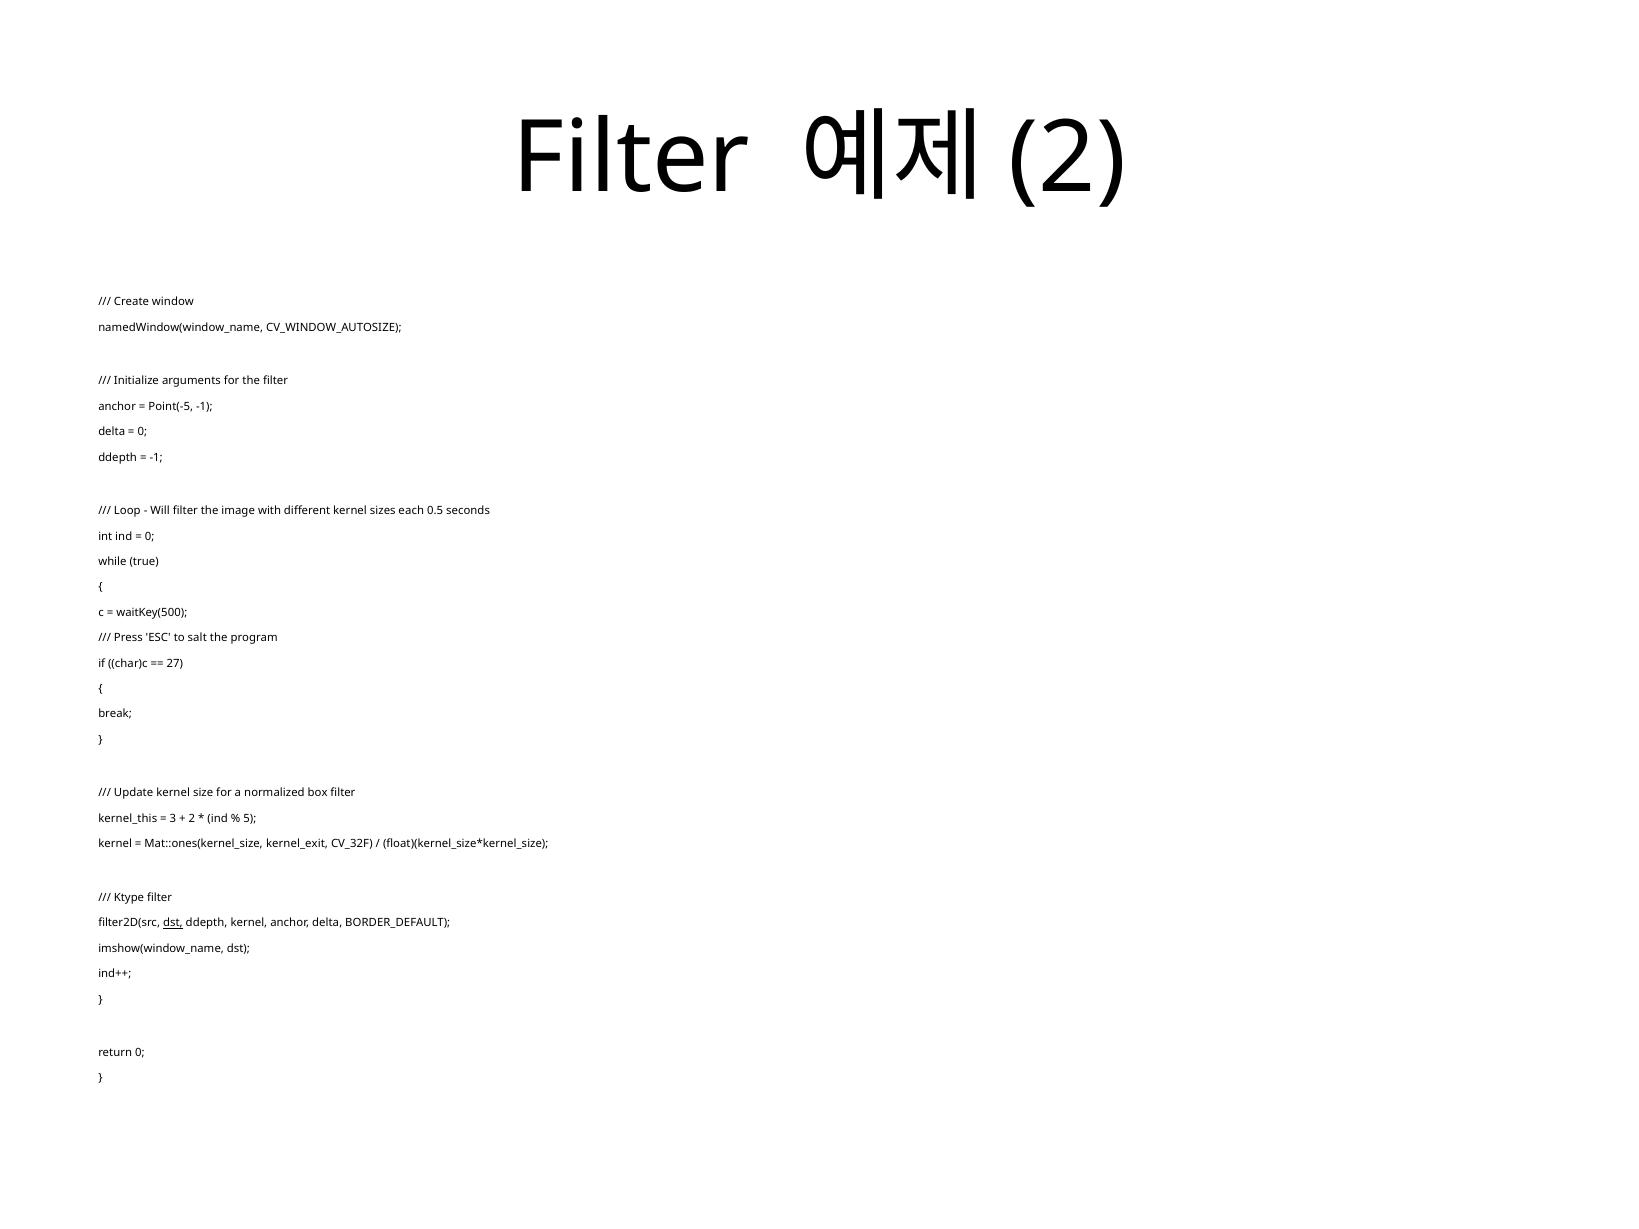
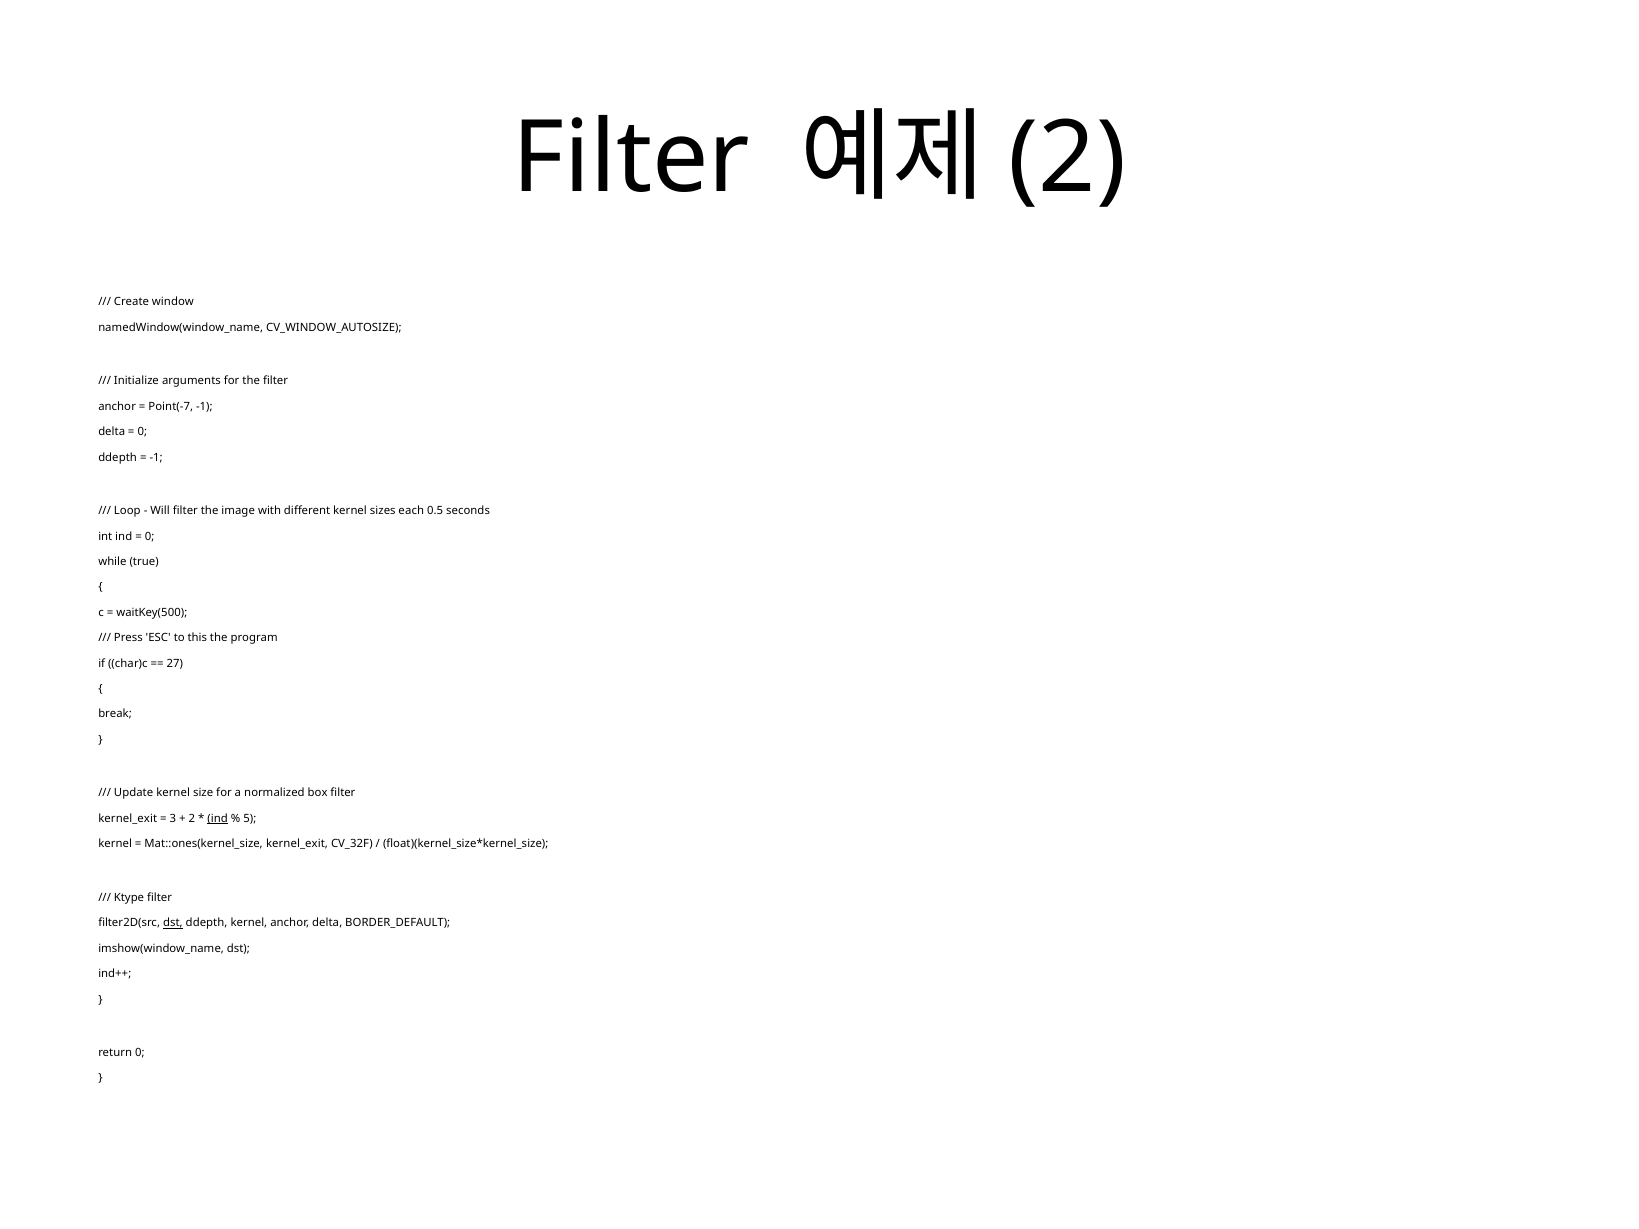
Point(-5: Point(-5 -> Point(-7
salt: salt -> this
kernel_this at (128, 819): kernel_this -> kernel_exit
ind at (218, 819) underline: none -> present
